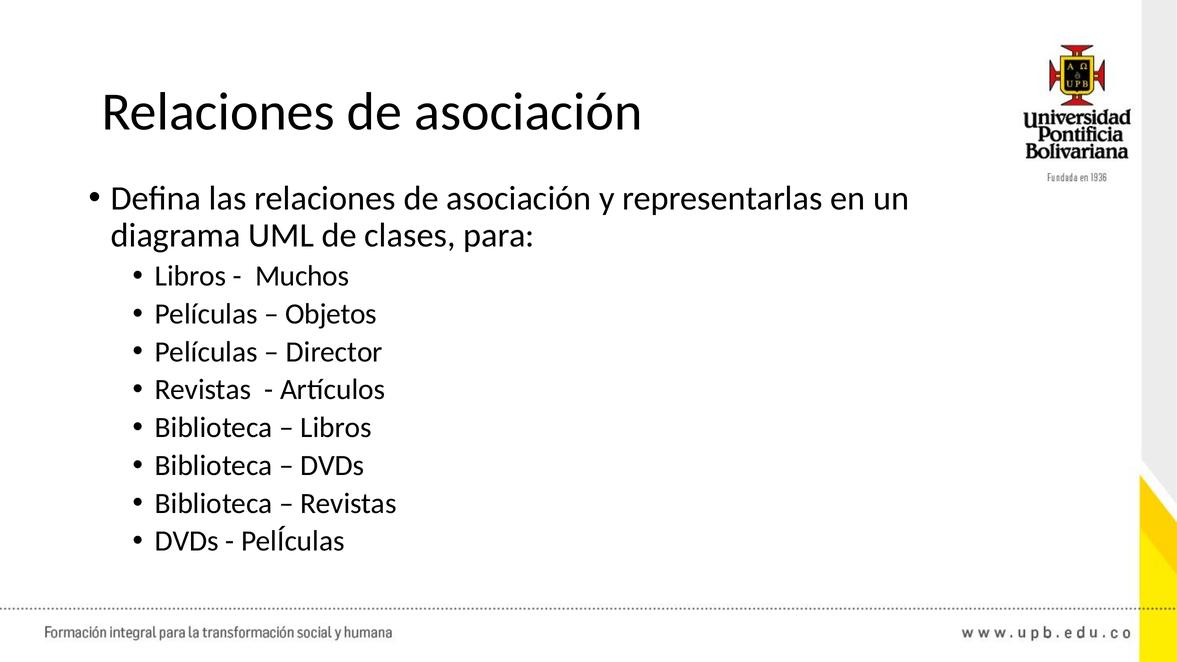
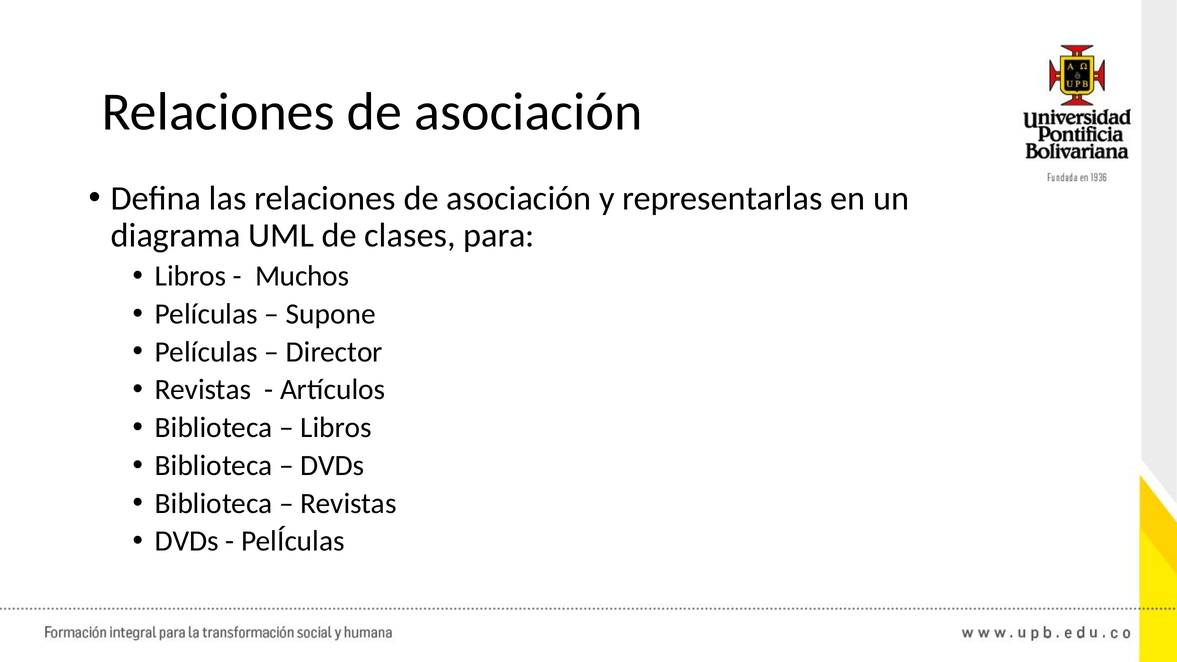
Objetos: Objetos -> Supone
